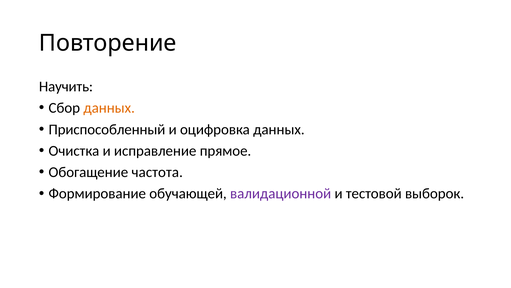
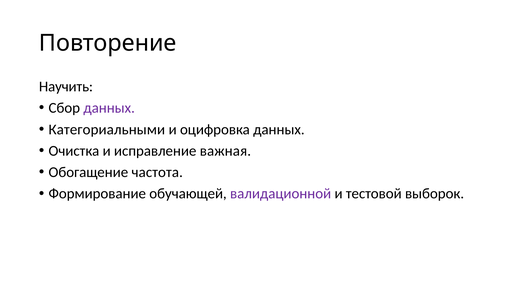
данных at (109, 108) colour: orange -> purple
Приспособленный: Приспособленный -> Категориальными
прямое: прямое -> важная
